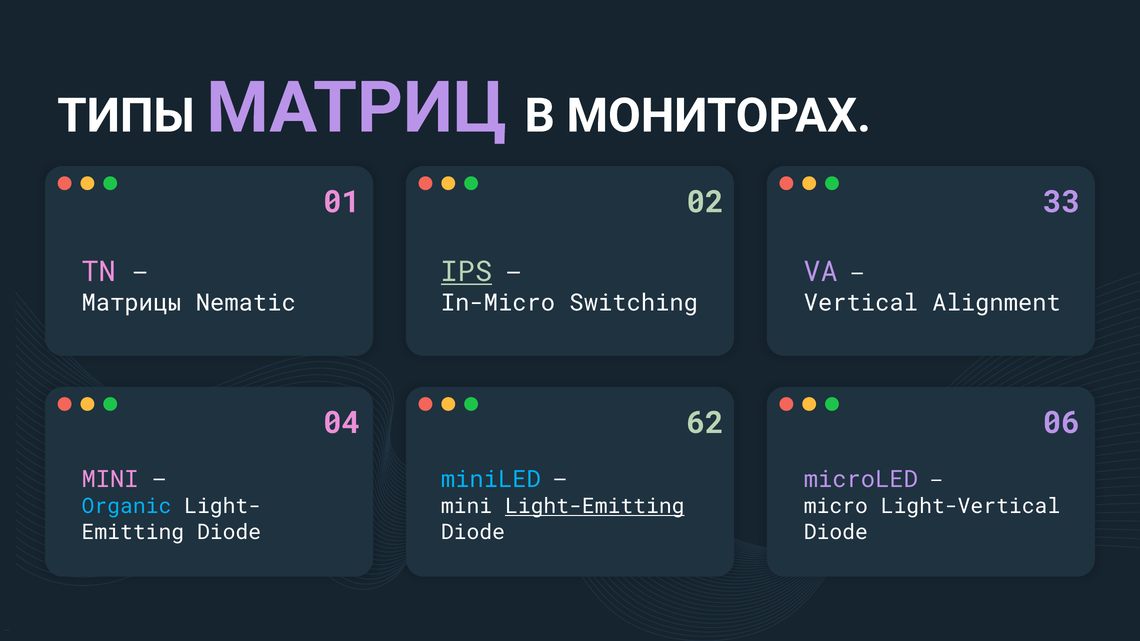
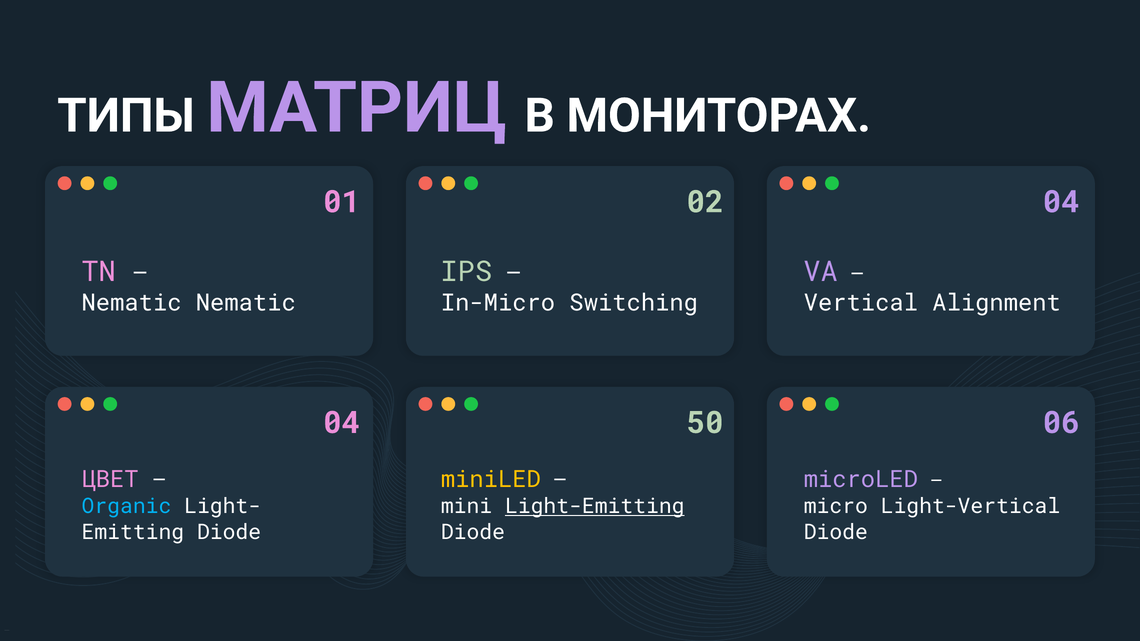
02 33: 33 -> 04
IPS underline: present -> none
Матрицы at (132, 303): Матрицы -> Nematic
62: 62 -> 50
MINI at (110, 480): MINI -> ЦВЕТ
miniLED colour: light blue -> yellow
